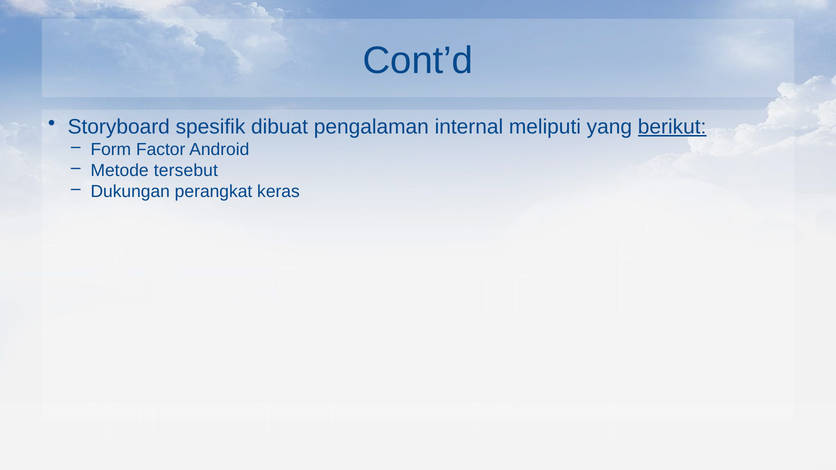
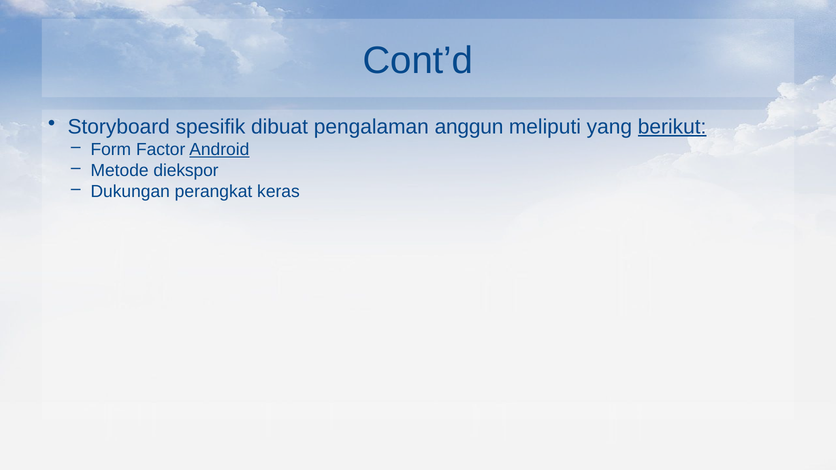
internal: internal -> anggun
Android underline: none -> present
tersebut: tersebut -> diekspor
